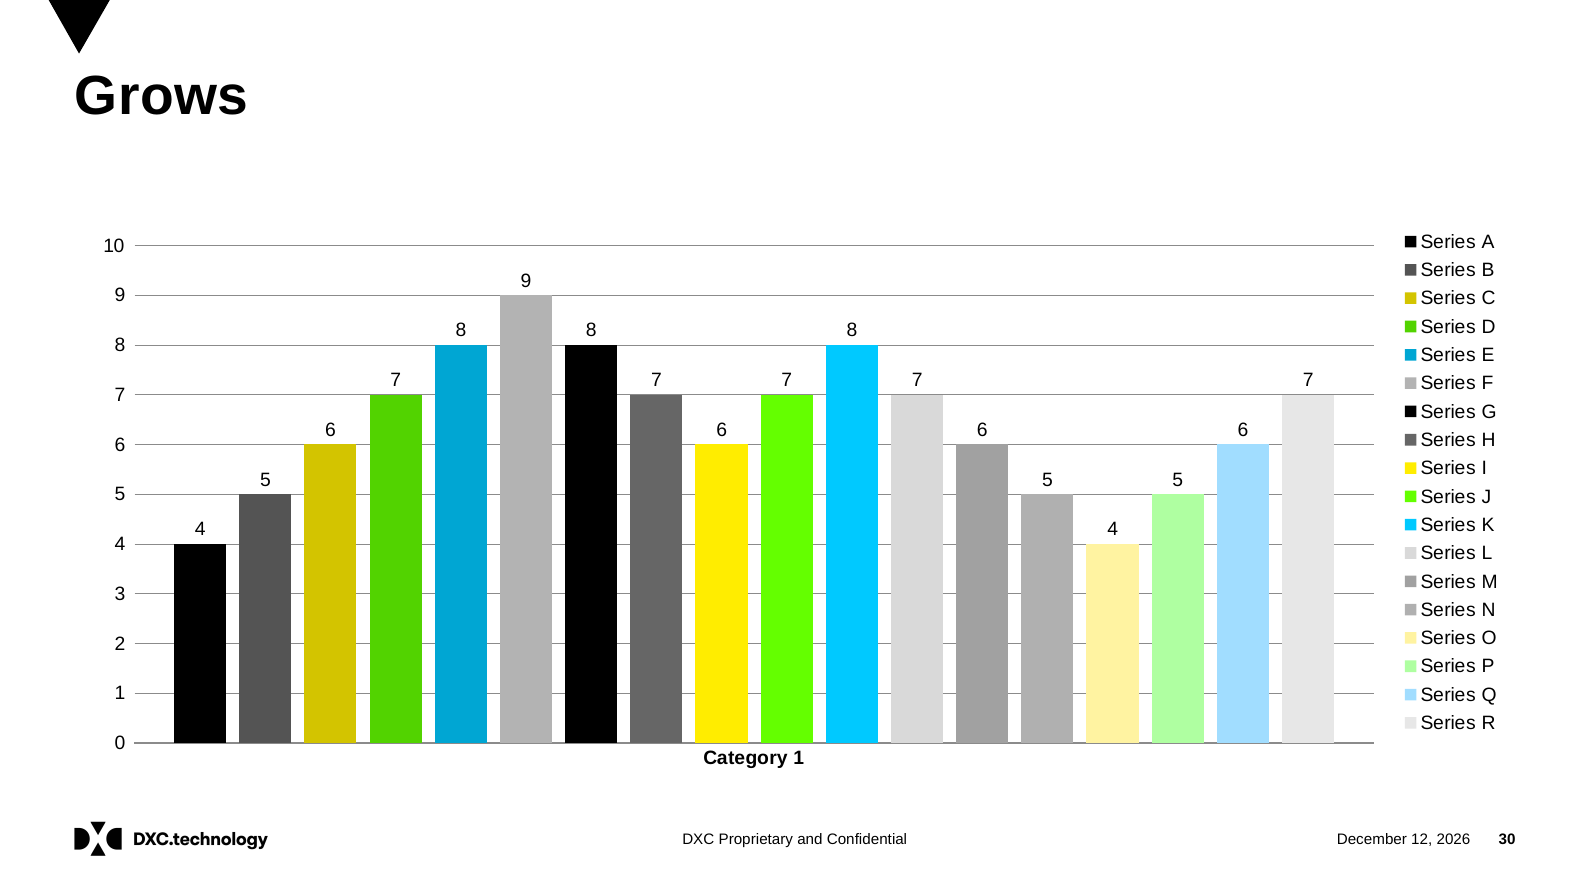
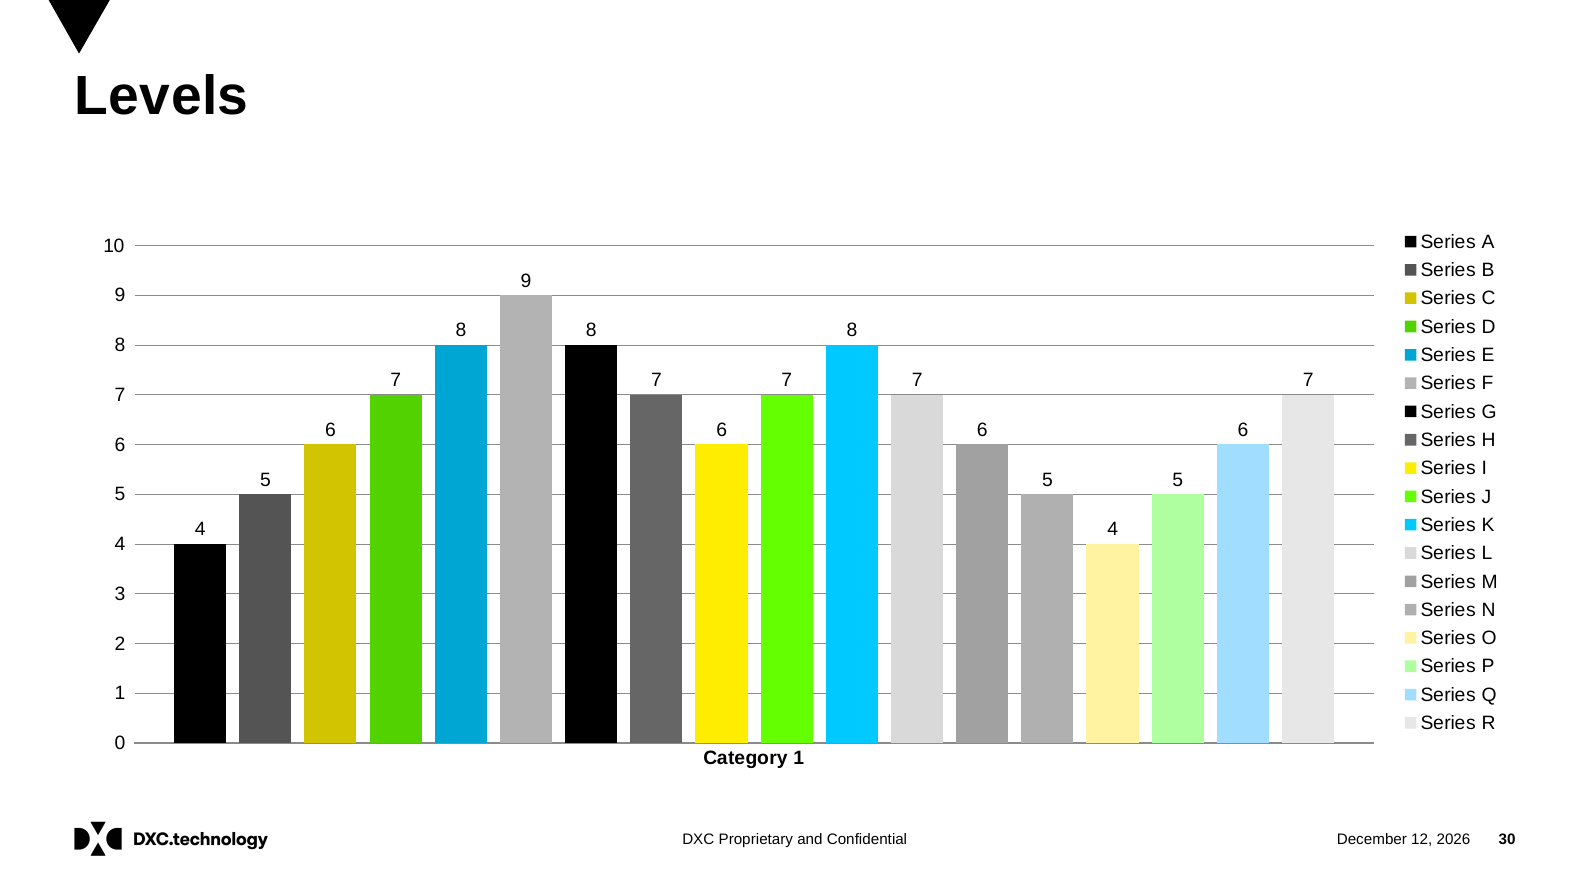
Grows: Grows -> Levels
